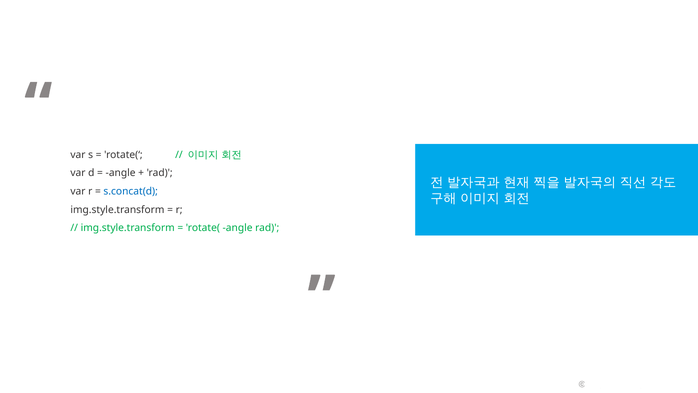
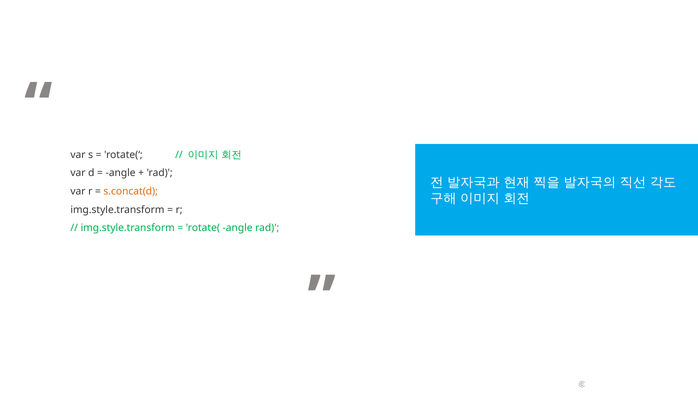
s.concat(d colour: blue -> orange
